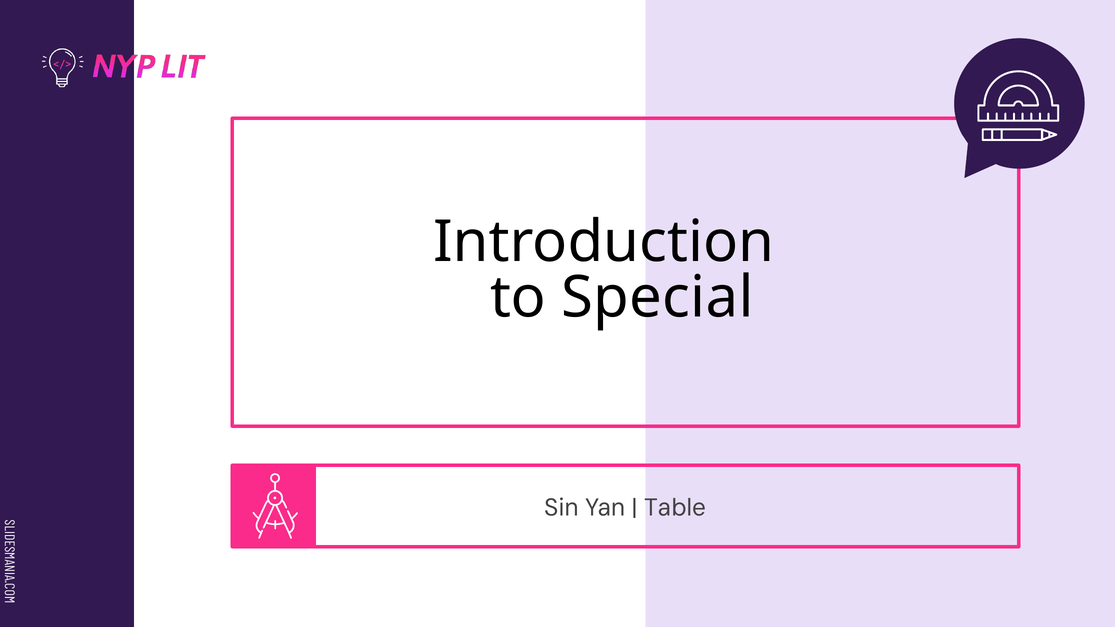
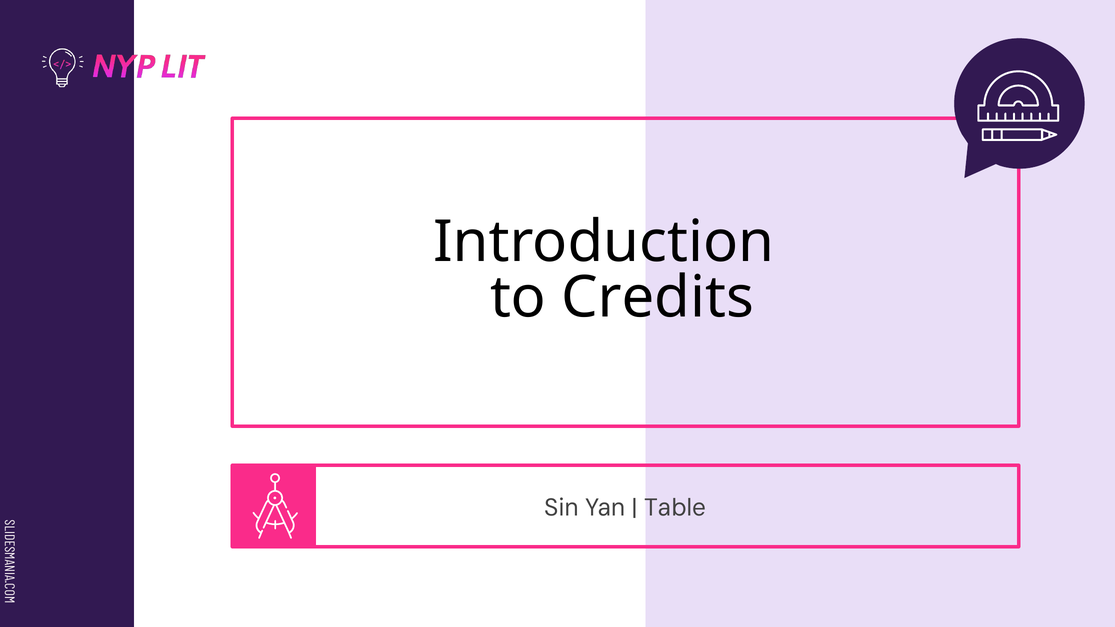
Special: Special -> Credits
